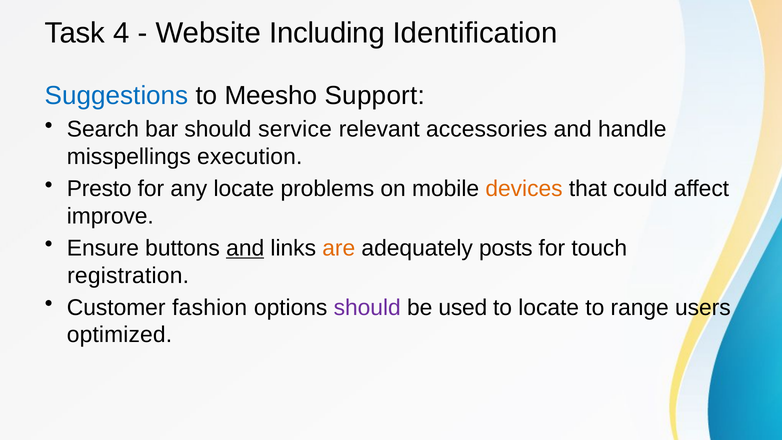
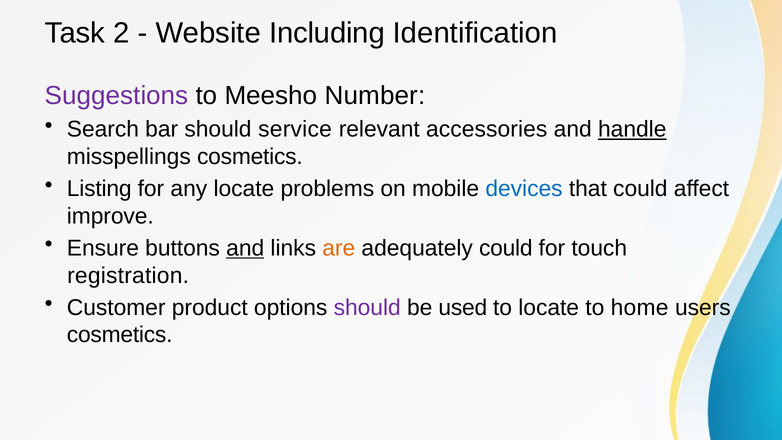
4: 4 -> 2
Suggestions colour: blue -> purple
Support: Support -> Number
handle underline: none -> present
misspellings execution: execution -> cosmetics
Presto: Presto -> Listing
devices colour: orange -> blue
adequately posts: posts -> could
fashion: fashion -> product
range: range -> home
optimized at (119, 335): optimized -> cosmetics
